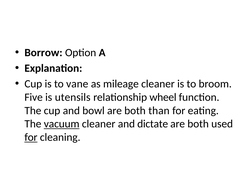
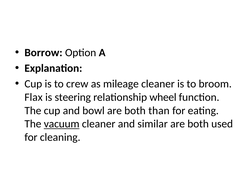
vane: vane -> crew
Five: Five -> Flax
utensils: utensils -> steering
dictate: dictate -> similar
for at (31, 137) underline: present -> none
